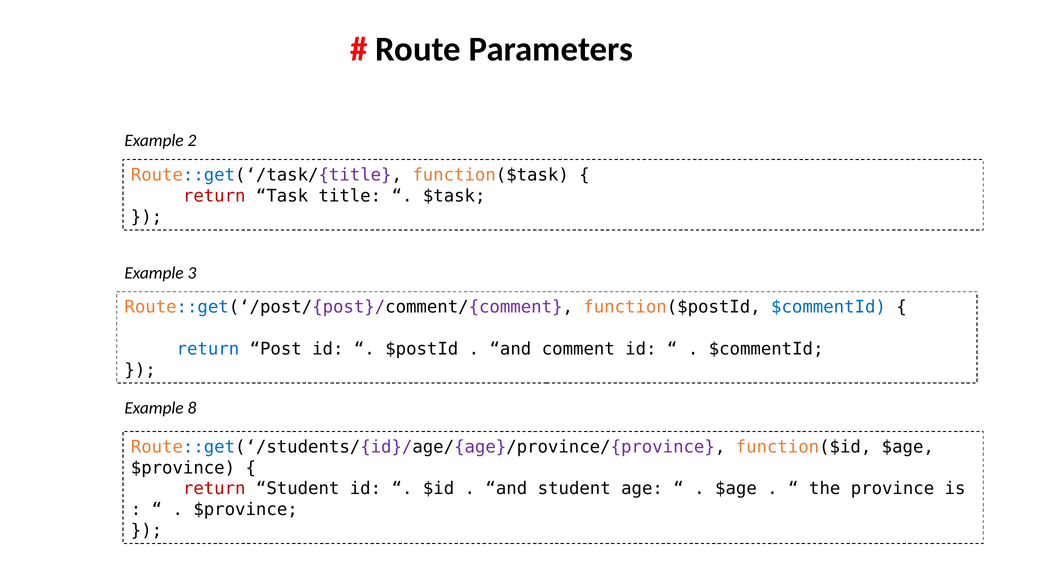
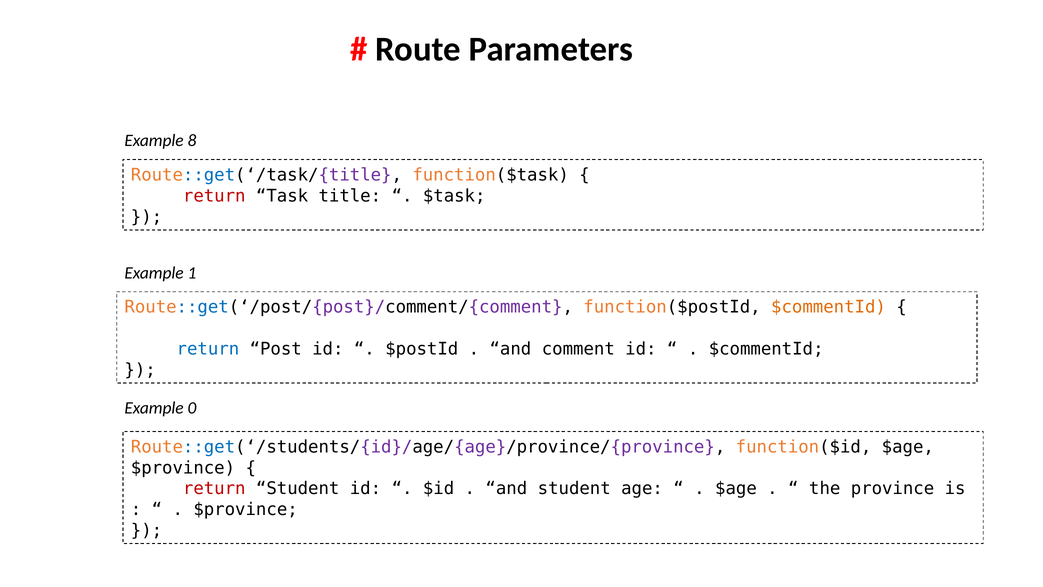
2: 2 -> 8
3: 3 -> 1
$commentId at (828, 307) colour: blue -> orange
8: 8 -> 0
